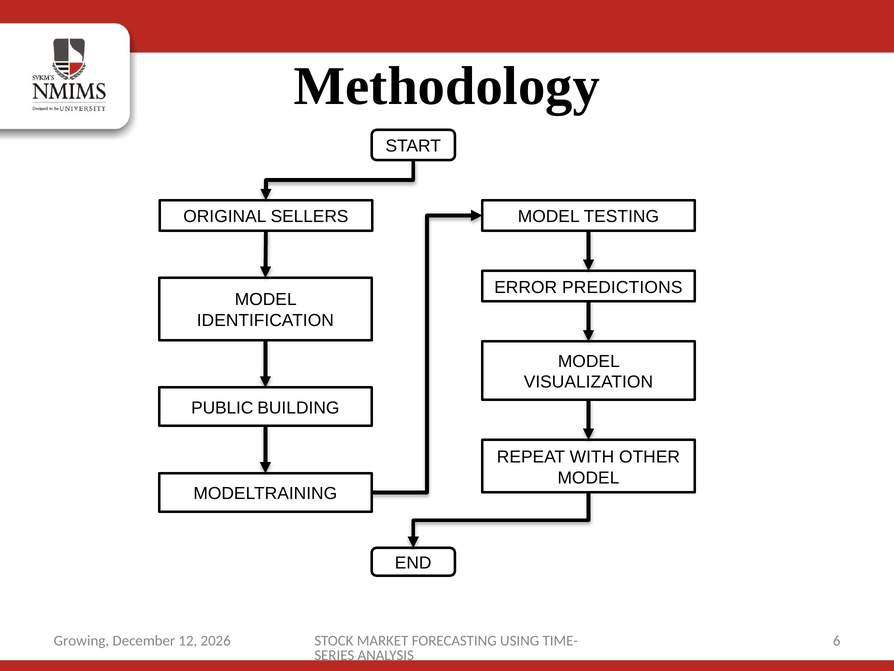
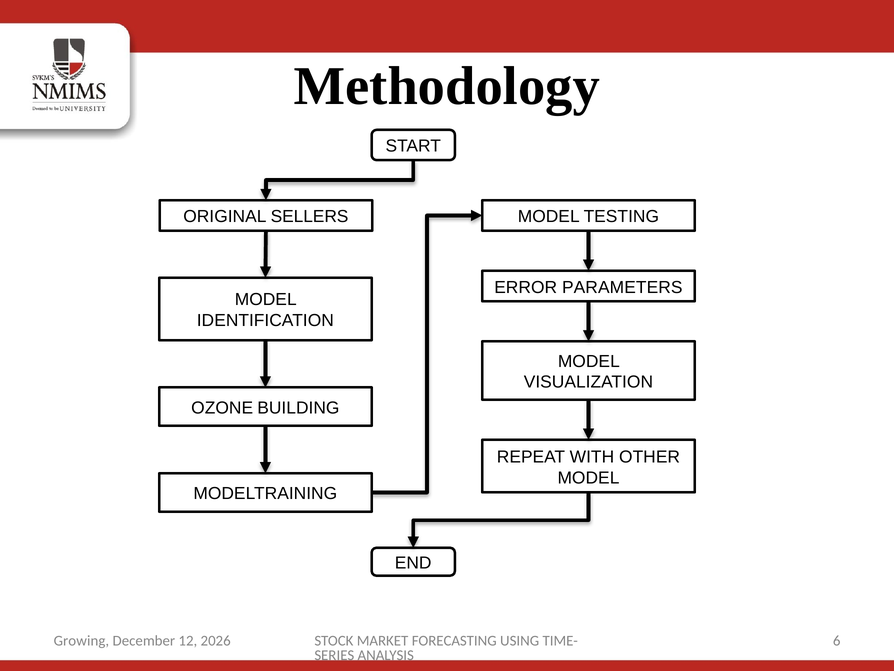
PREDICTIONS: PREDICTIONS -> PARAMETERS
PUBLIC: PUBLIC -> OZONE
